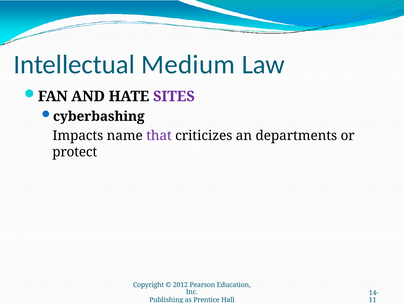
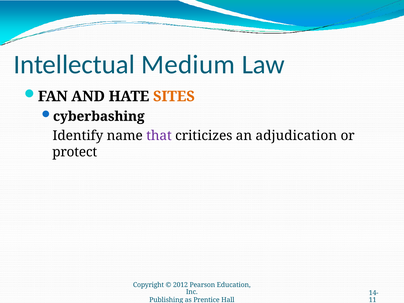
SITES colour: purple -> orange
Impacts: Impacts -> Identify
departments: departments -> adjudication
